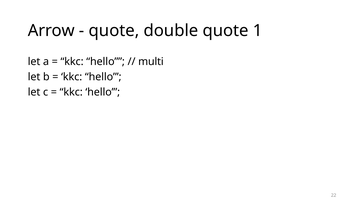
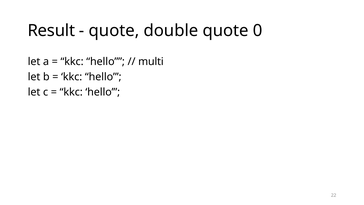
Arrow: Arrow -> Result
1: 1 -> 0
